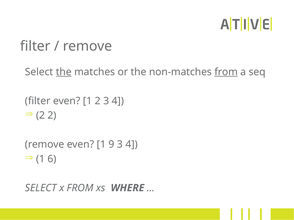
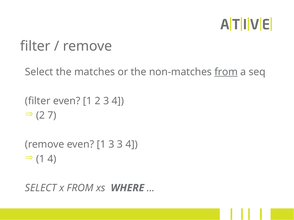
the at (64, 72) underline: present -> none
2 2: 2 -> 7
1 9: 9 -> 3
1 6: 6 -> 4
